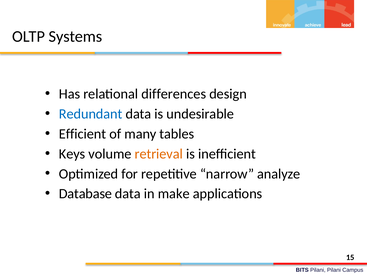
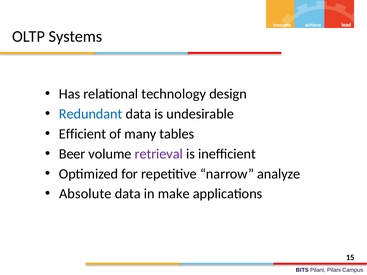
differences: differences -> technology
Keys: Keys -> Beer
retrieval colour: orange -> purple
Database: Database -> Absolute
